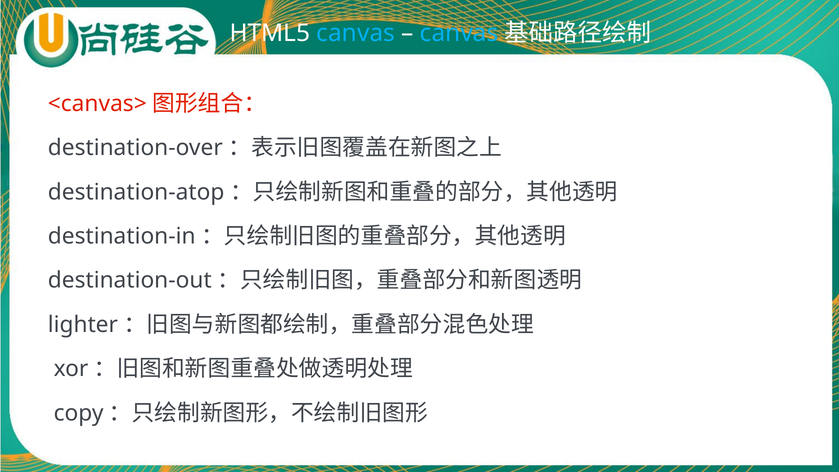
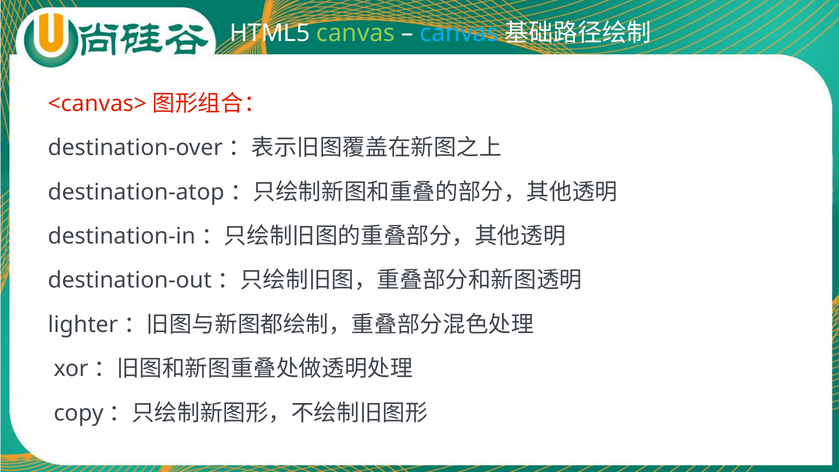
canvas at (356, 33) colour: light blue -> light green
